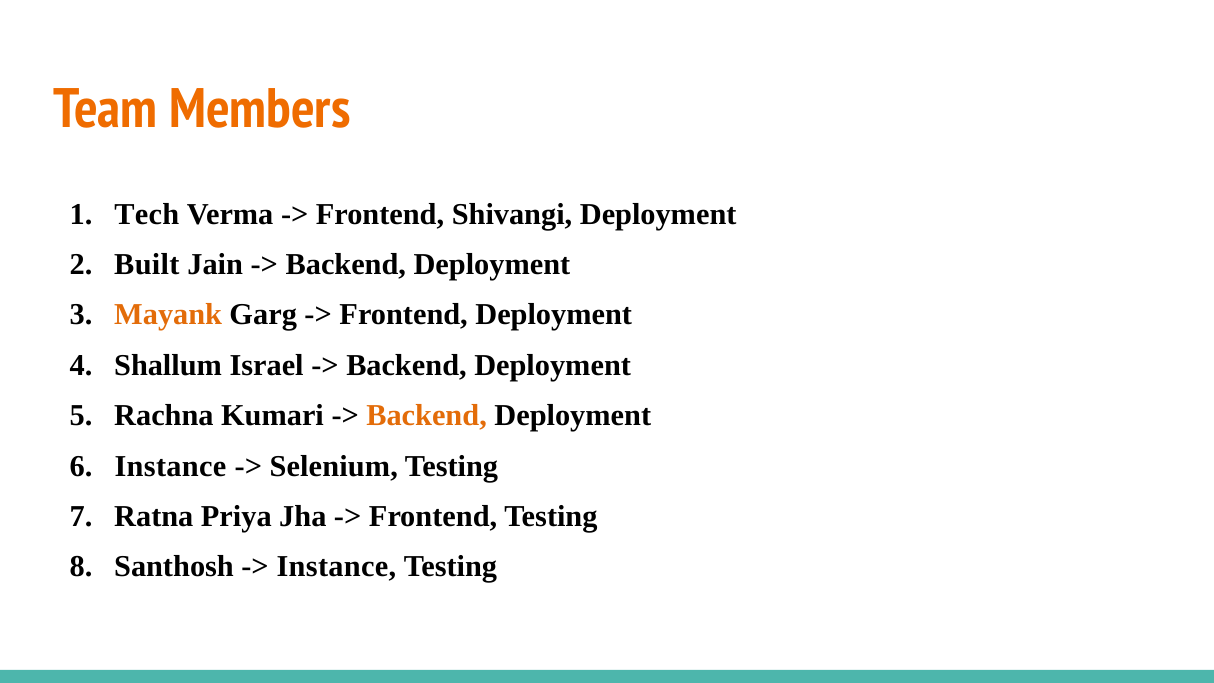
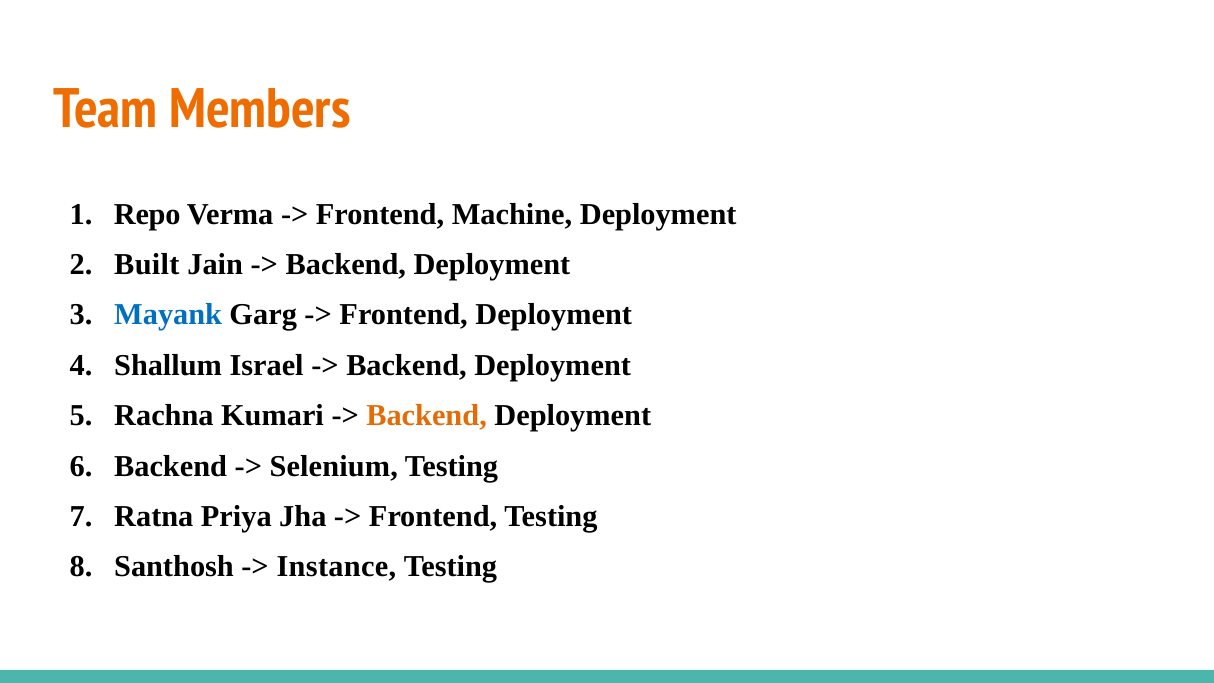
Tech: Tech -> Repo
Shivangi: Shivangi -> Machine
Mayank colour: orange -> blue
Instance at (170, 466): Instance -> Backend
